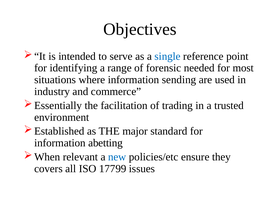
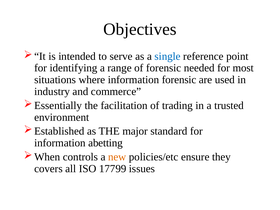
information sending: sending -> forensic
relevant: relevant -> controls
new colour: blue -> orange
